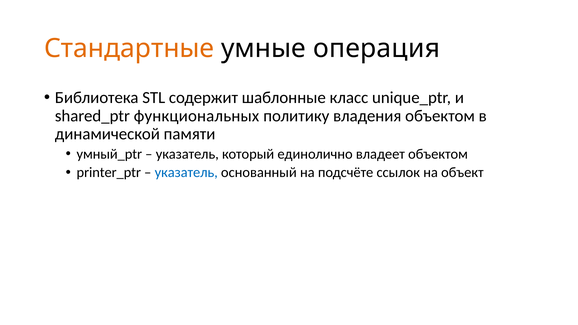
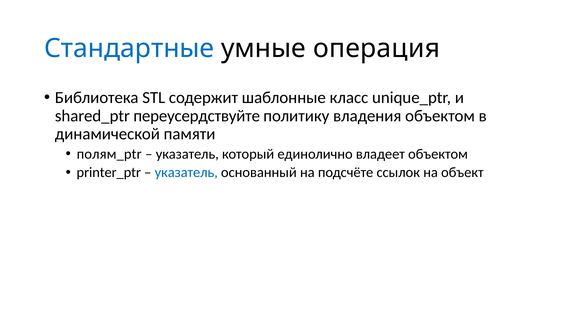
Стандартные colour: orange -> blue
функциональных: функциональных -> переусердствуйте
умный_ptr: умный_ptr -> полям_ptr
